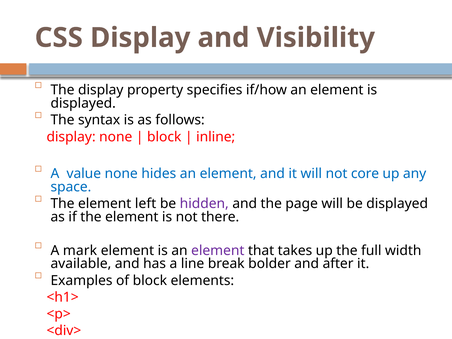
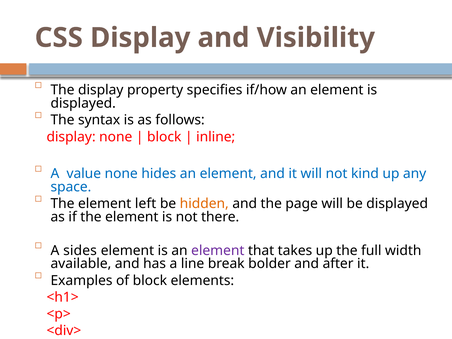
core: core -> kind
hidden colour: purple -> orange
mark: mark -> sides
